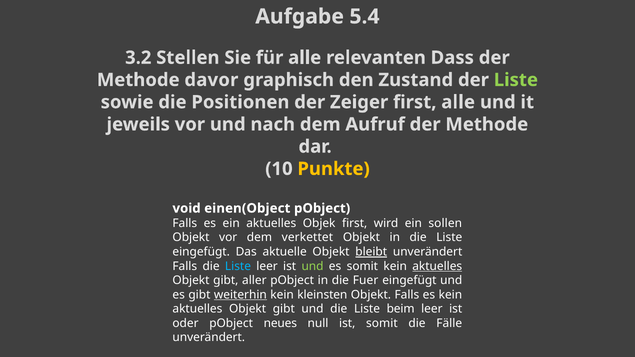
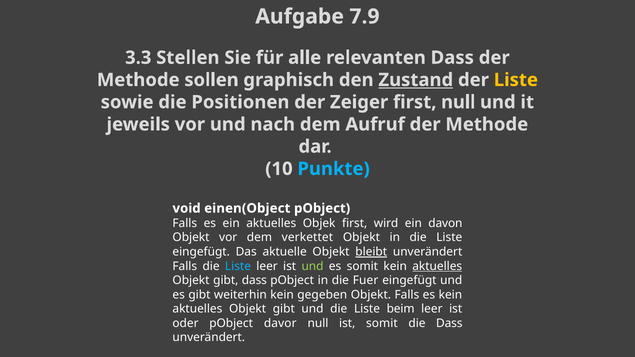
5.4: 5.4 -> 7.9
3.2: 3.2 -> 3.3
davor: davor -> sollen
Zustand underline: none -> present
Liste at (516, 80) colour: light green -> yellow
first alle: alle -> null
Punkte colour: yellow -> light blue
sollen: sollen -> davon
gibt aller: aller -> dass
weiterhin underline: present -> none
kleinsten: kleinsten -> gegeben
neues: neues -> davor
die Fälle: Fälle -> Dass
